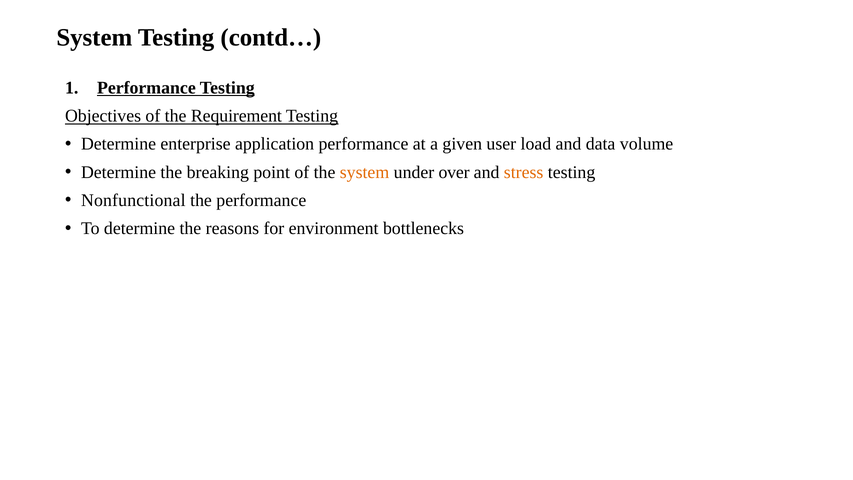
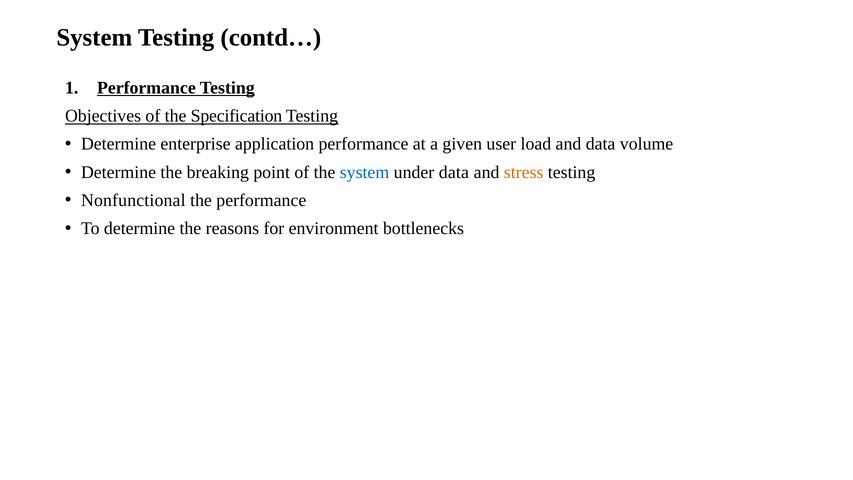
Requirement: Requirement -> Specification
system at (365, 172) colour: orange -> blue
under over: over -> data
